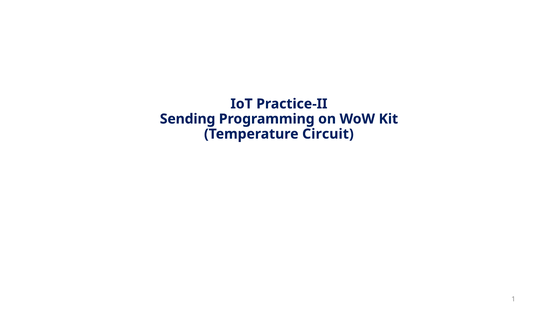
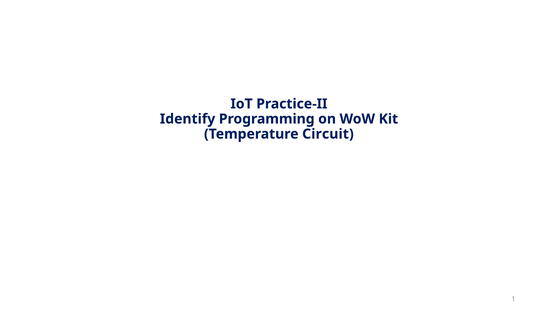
Sending: Sending -> Identify
